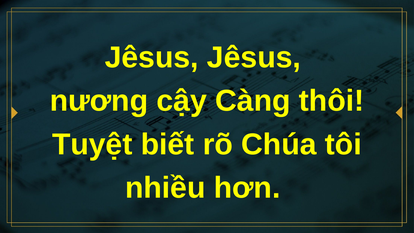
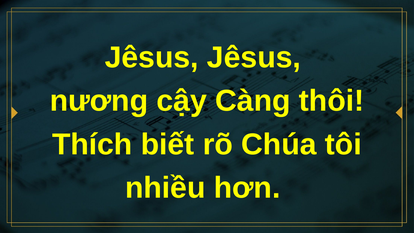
Tuyệt: Tuyệt -> Thích
